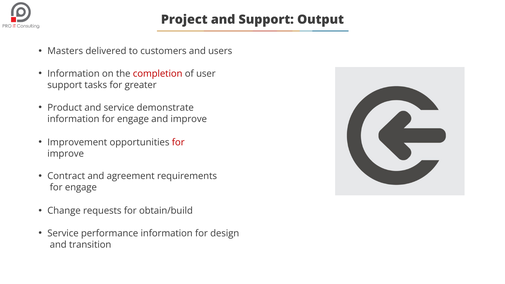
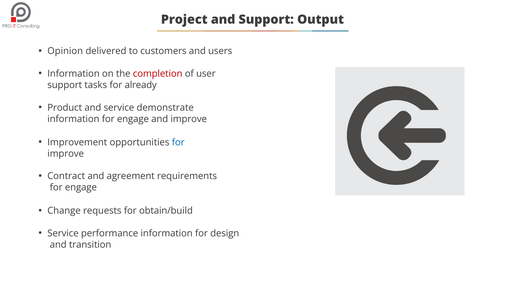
Masters: Masters -> Opinion
greater: greater -> already
for at (178, 142) colour: red -> blue
